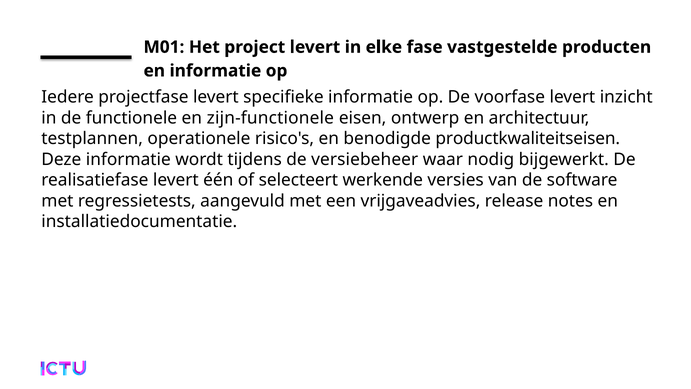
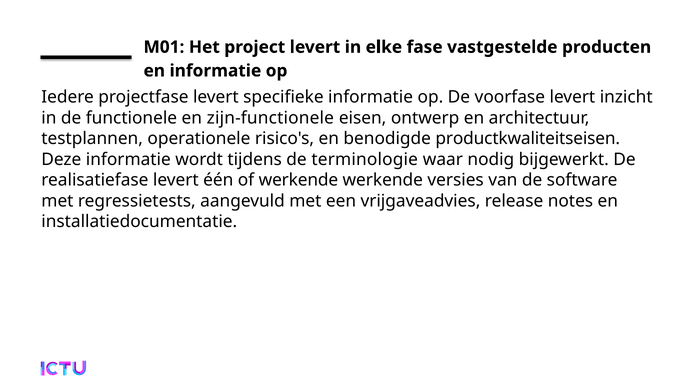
versiebeheer: versiebeheer -> terminologie
of selecteert: selecteert -> werkende
